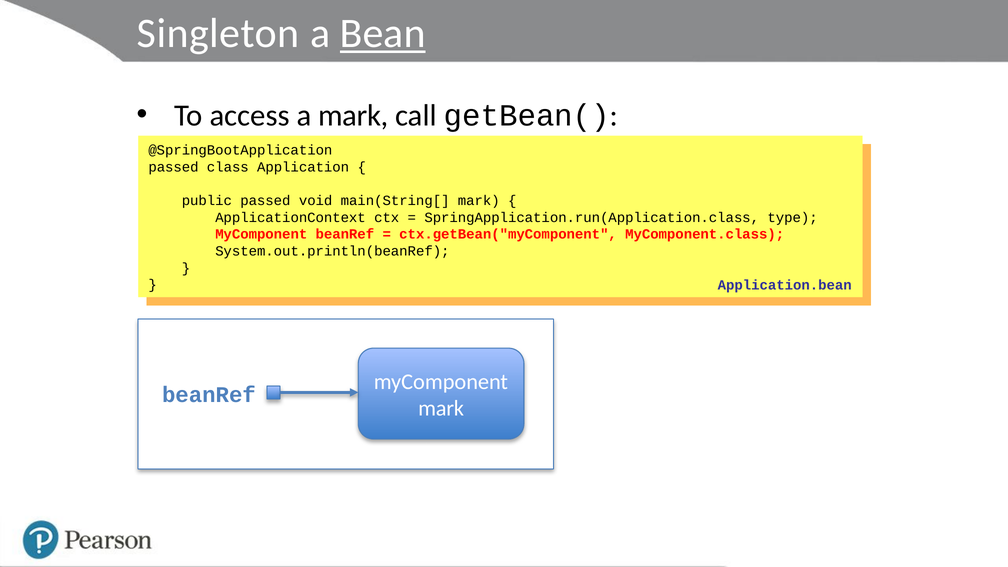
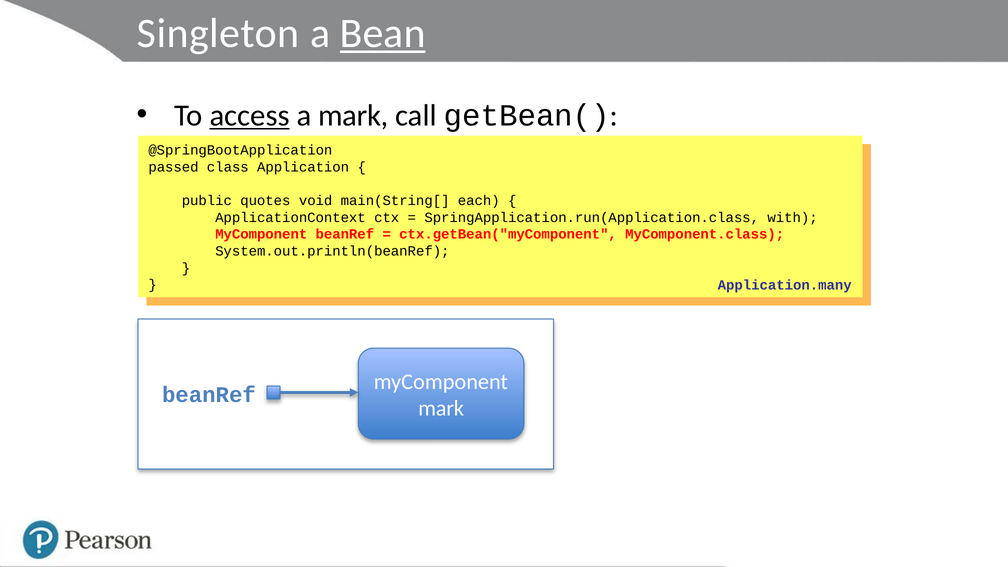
access underline: none -> present
public passed: passed -> quotes
mark at (479, 201): mark -> each
type: type -> with
Application.bean: Application.bean -> Application.many
